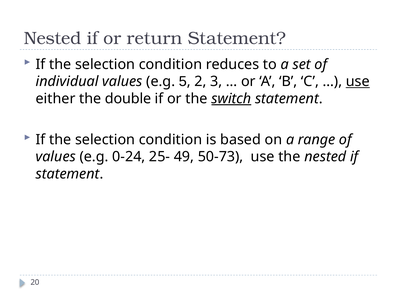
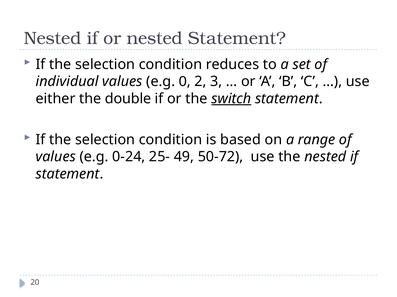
or return: return -> nested
5: 5 -> 0
use at (358, 82) underline: present -> none
50-73: 50-73 -> 50-72
